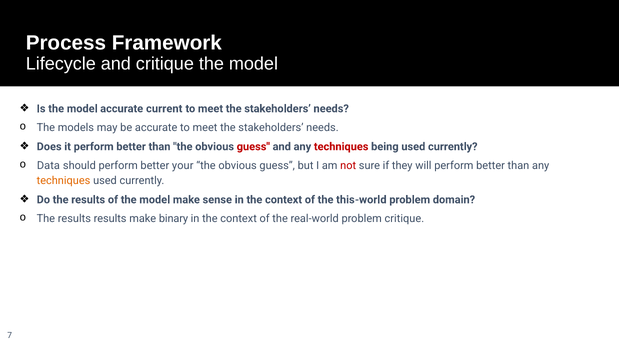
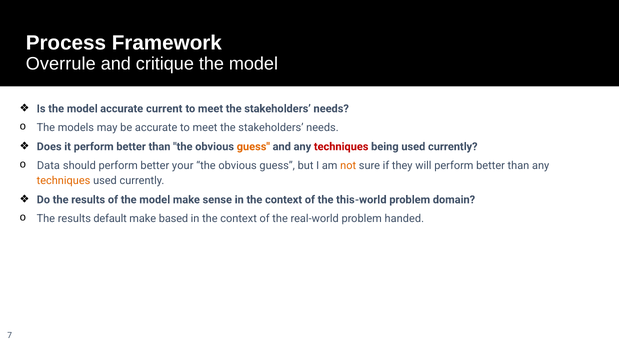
Lifecycle: Lifecycle -> Overrule
guess at (253, 147) colour: red -> orange
not colour: red -> orange
results results: results -> default
binary: binary -> based
problem critique: critique -> handed
